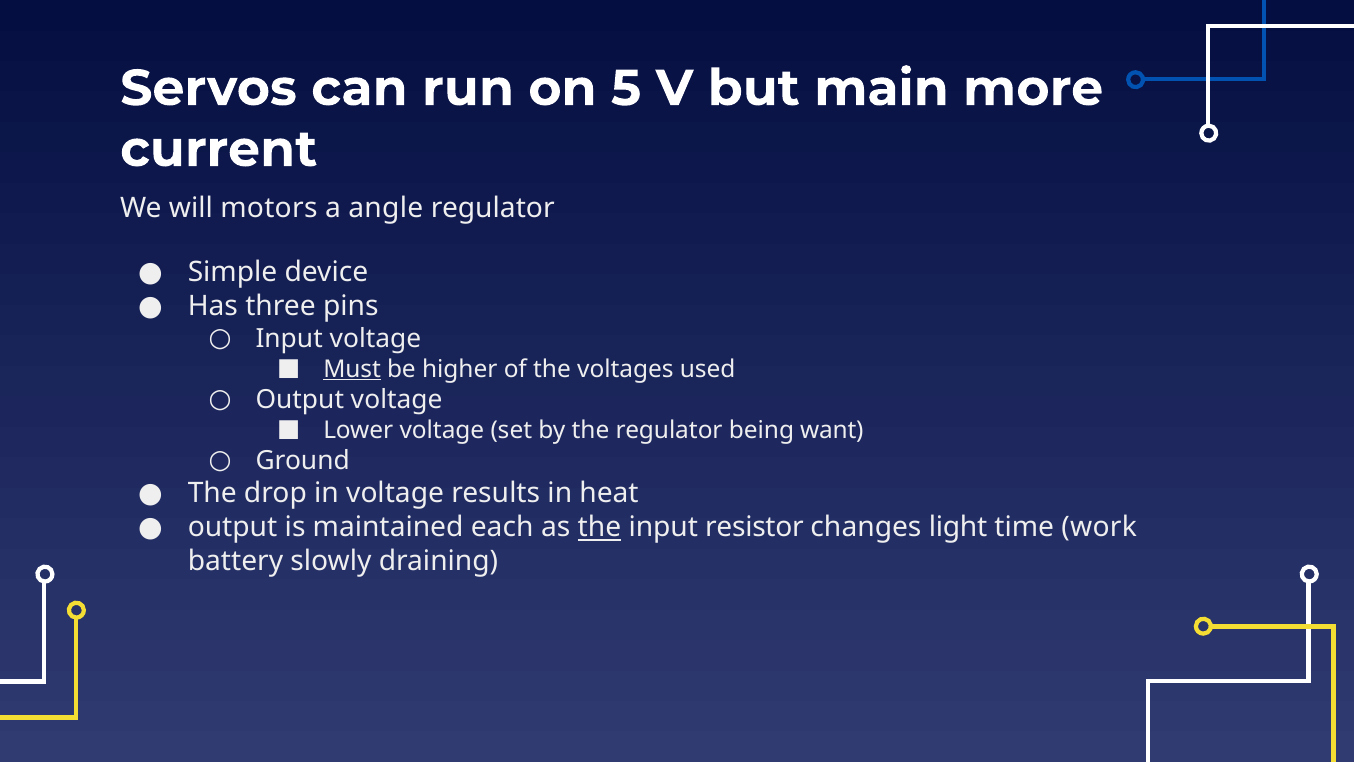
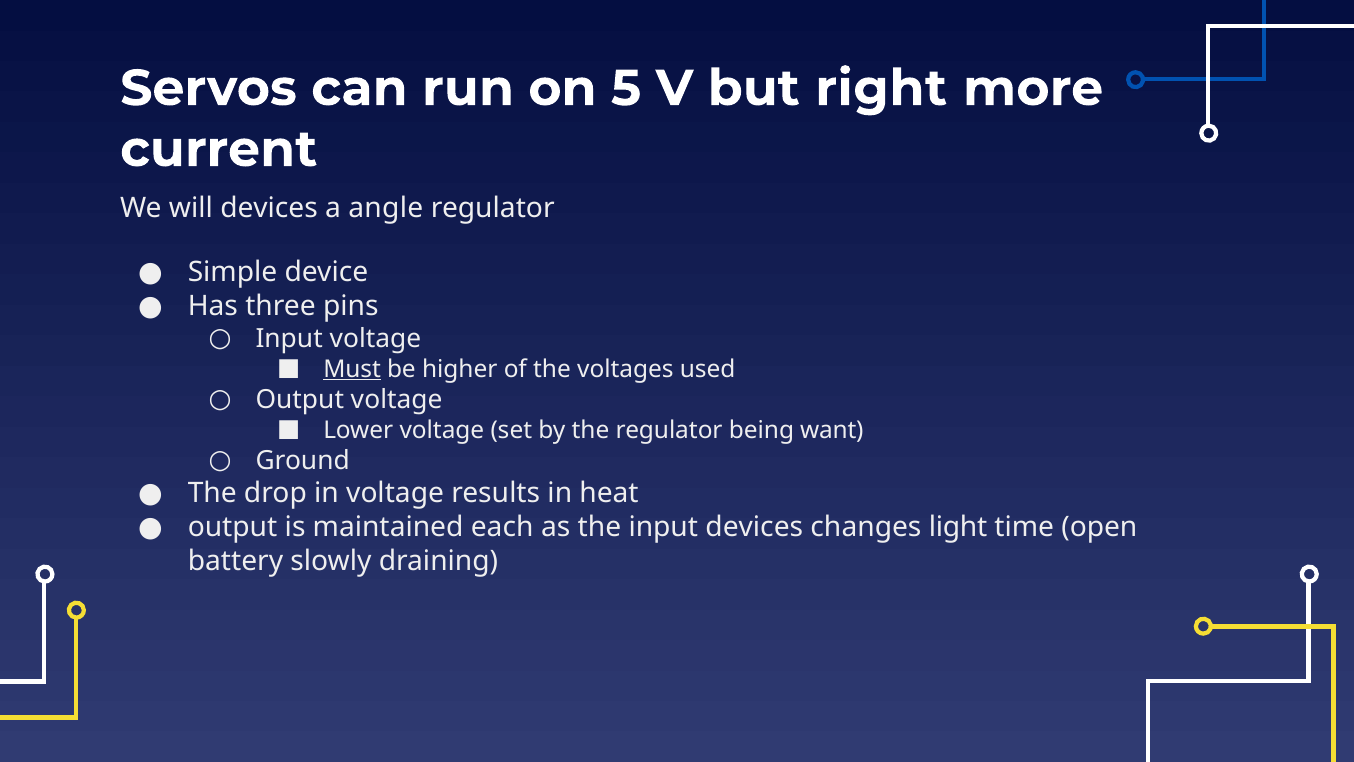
main: main -> right
will motors: motors -> devices
the at (599, 527) underline: present -> none
input resistor: resistor -> devices
work: work -> open
